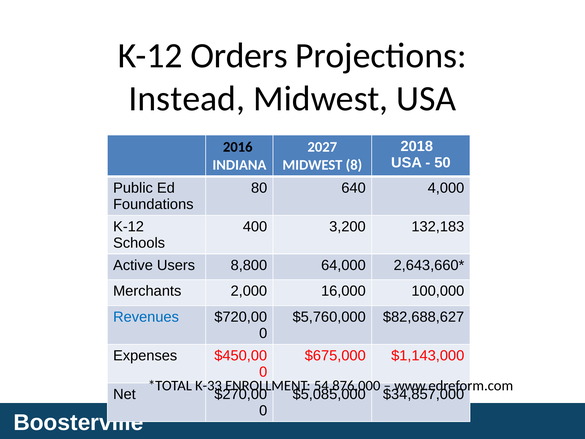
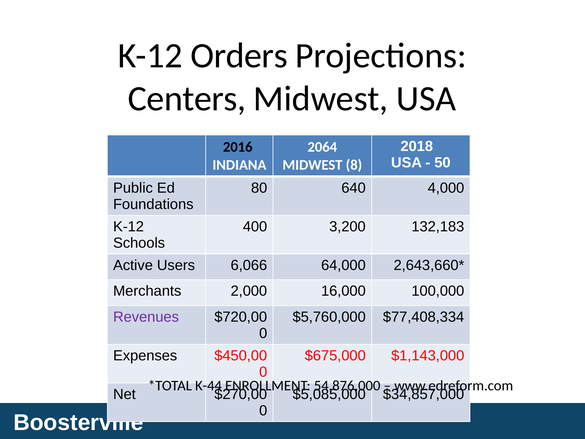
Instead: Instead -> Centers
2027: 2027 -> 2064
8,800: 8,800 -> 6,066
Revenues colour: blue -> purple
$82,688,627: $82,688,627 -> $77,408,334
K-33: K-33 -> K-44
